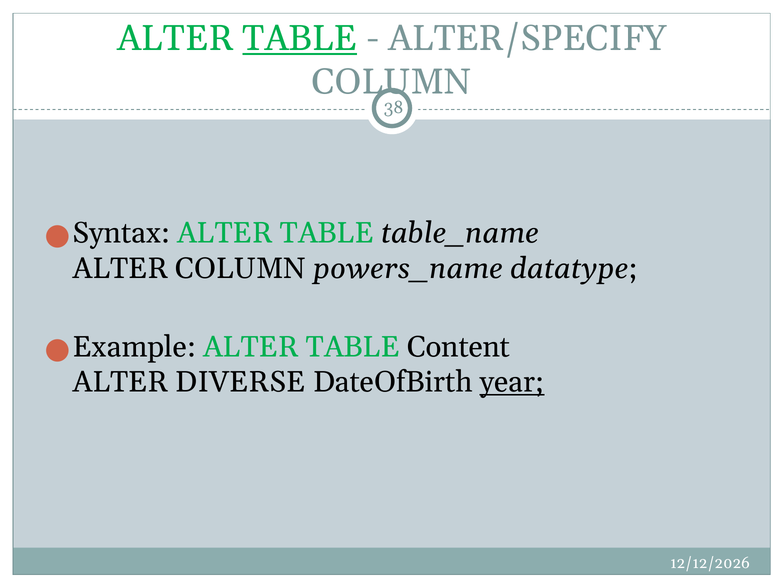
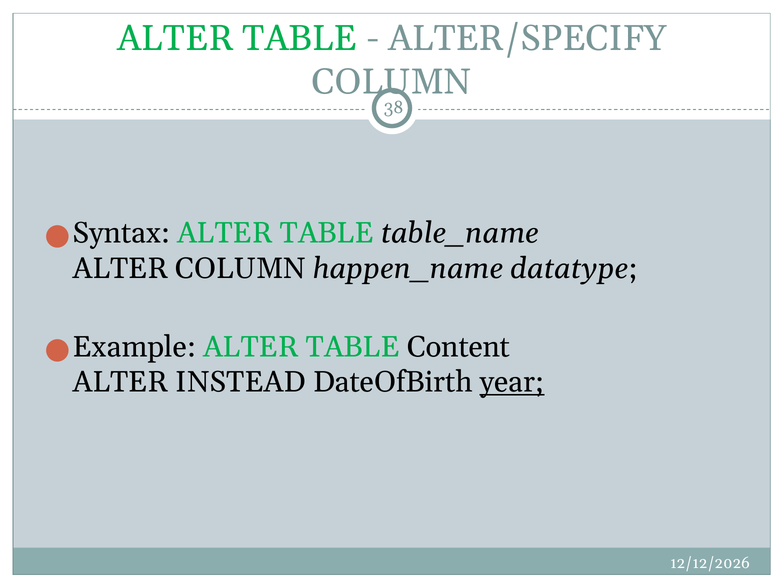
TABLE at (300, 39) underline: present -> none
powers_name: powers_name -> happen_name
DIVERSE: DIVERSE -> INSTEAD
